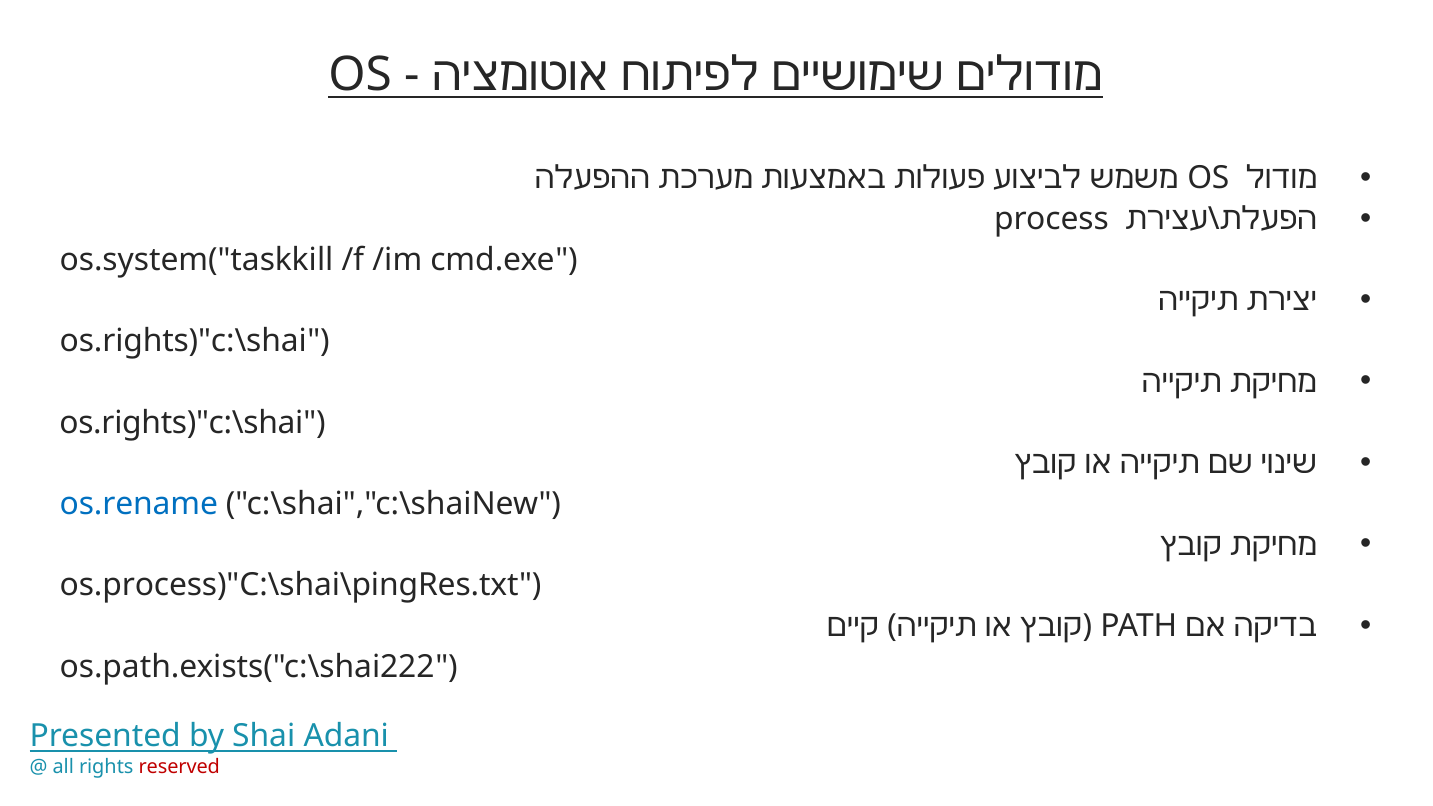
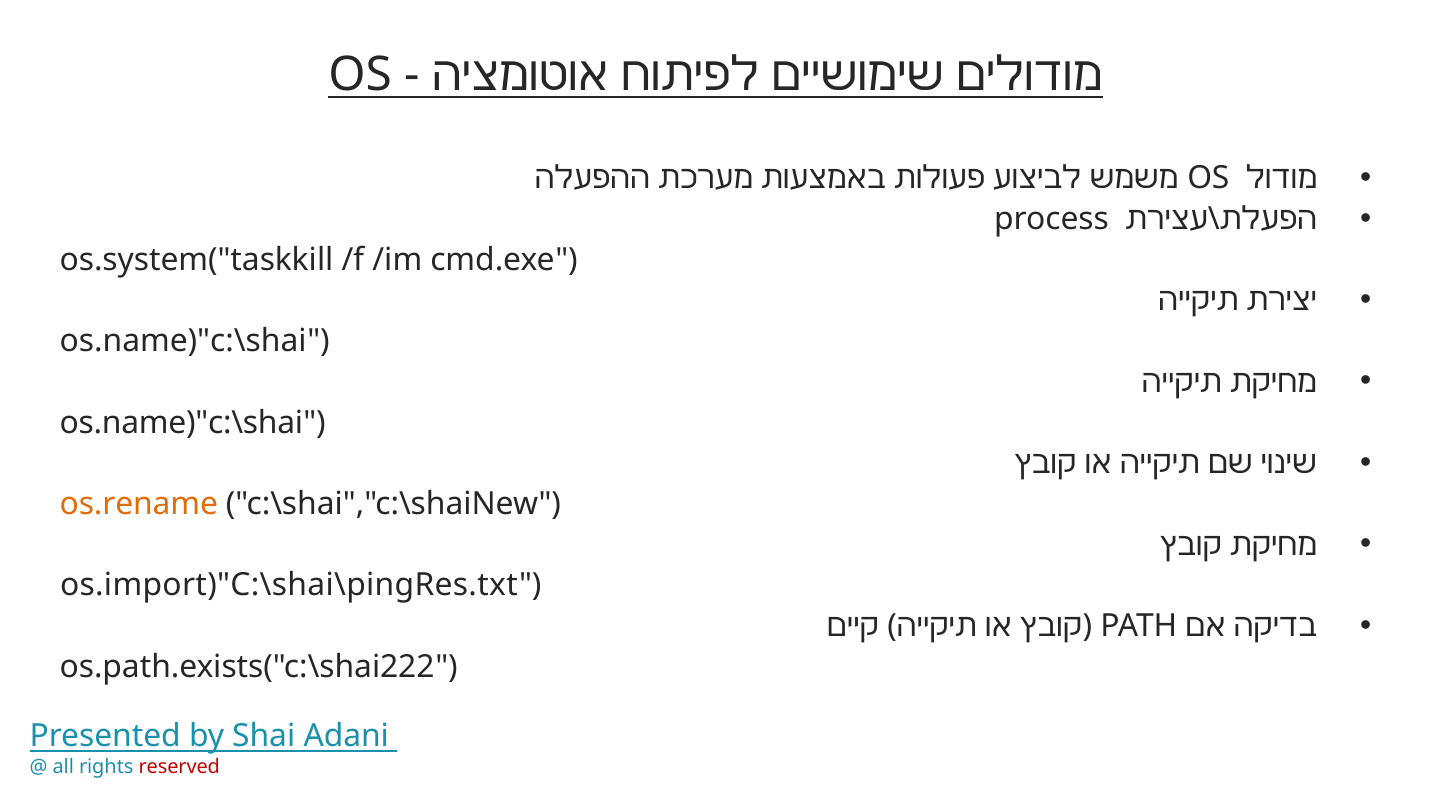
os.rights("c:\shai at (183, 341): os.rights("c:\shai -> os.name("c:\shai
os.rights("c:\shai at (181, 423): os.rights("c:\shai -> os.name("c:\shai
os.rename colour: blue -> orange
os.process("C:\shai\pingRes.txt: os.process("C:\shai\pingRes.txt -> os.import("C:\shai\pingRes.txt
